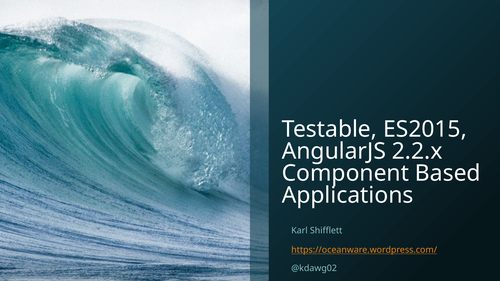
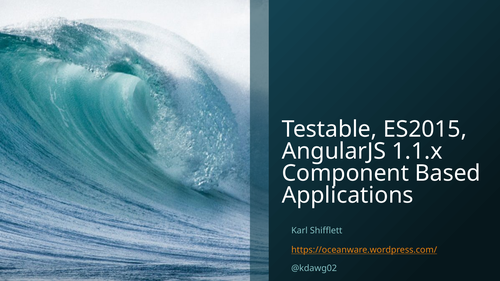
2.2.x: 2.2.x -> 1.1.x
